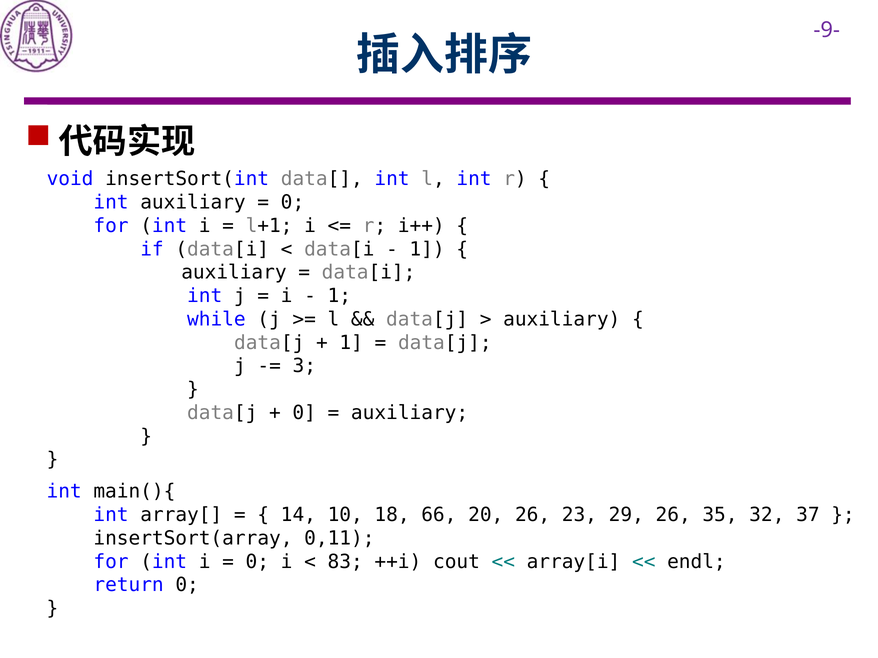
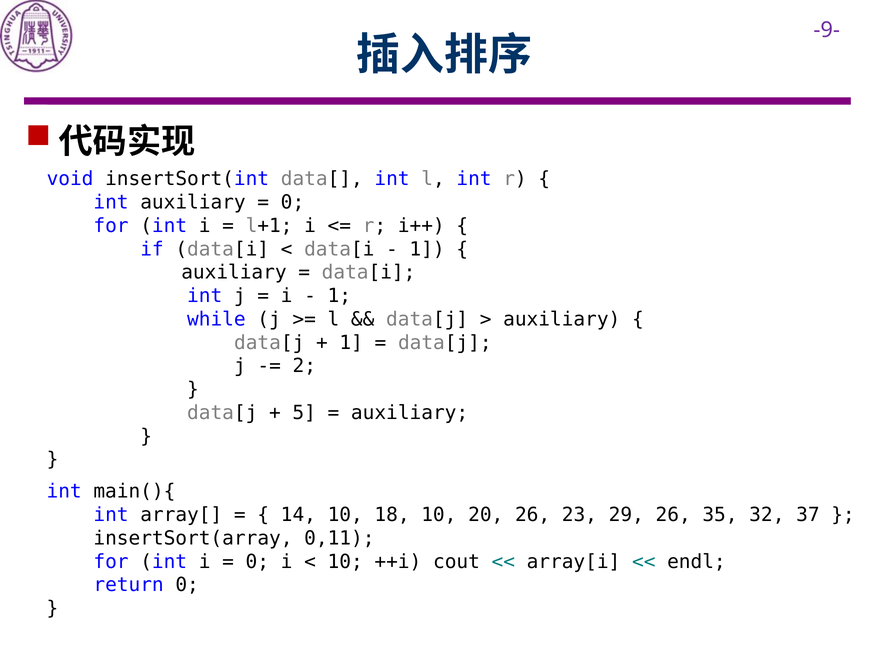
3: 3 -> 2
0 at (304, 413): 0 -> 5
18 66: 66 -> 10
83 at (345, 562): 83 -> 10
